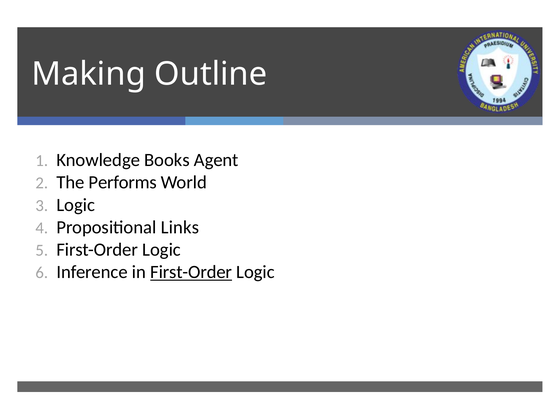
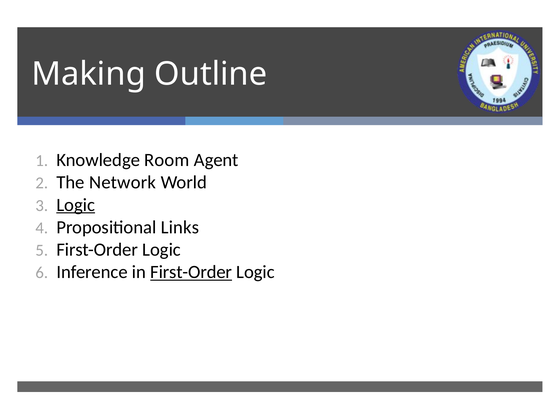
Books: Books -> Room
Performs: Performs -> Network
Logic at (76, 205) underline: none -> present
